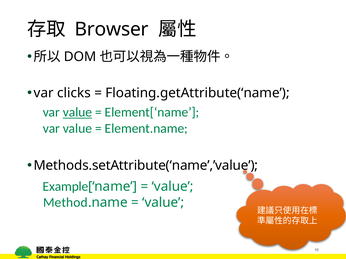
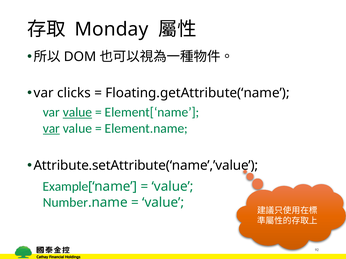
Browser: Browser -> Monday
var at (51, 129) underline: none -> present
Methods.setAttribute(‘name’,’value: Methods.setAttribute(‘name’,’value -> Attribute.setAttribute(‘name’,’value
Method: Method -> Number
